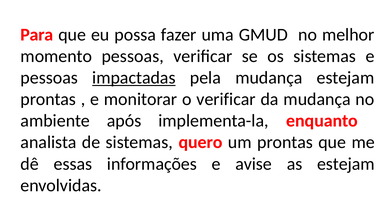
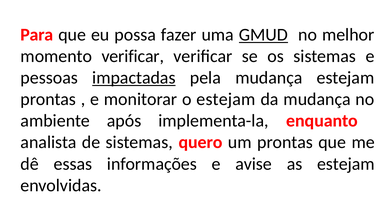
GMUD underline: none -> present
momento pessoas: pessoas -> verificar
o verificar: verificar -> estejam
